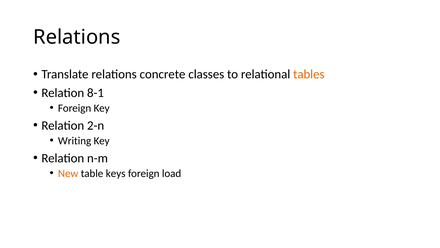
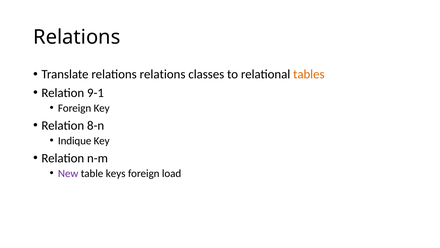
relations concrete: concrete -> relations
8-1: 8-1 -> 9-1
2-n: 2-n -> 8-n
Writing: Writing -> Indique
New colour: orange -> purple
